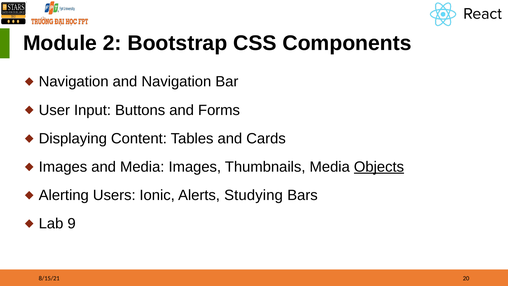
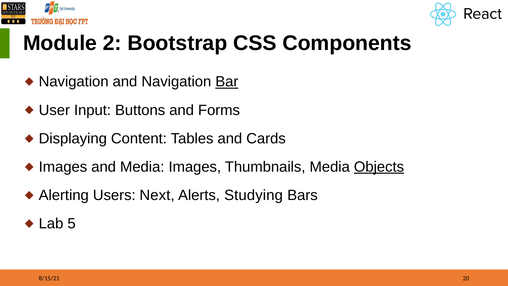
Bar underline: none -> present
Ionic: Ionic -> Next
9: 9 -> 5
